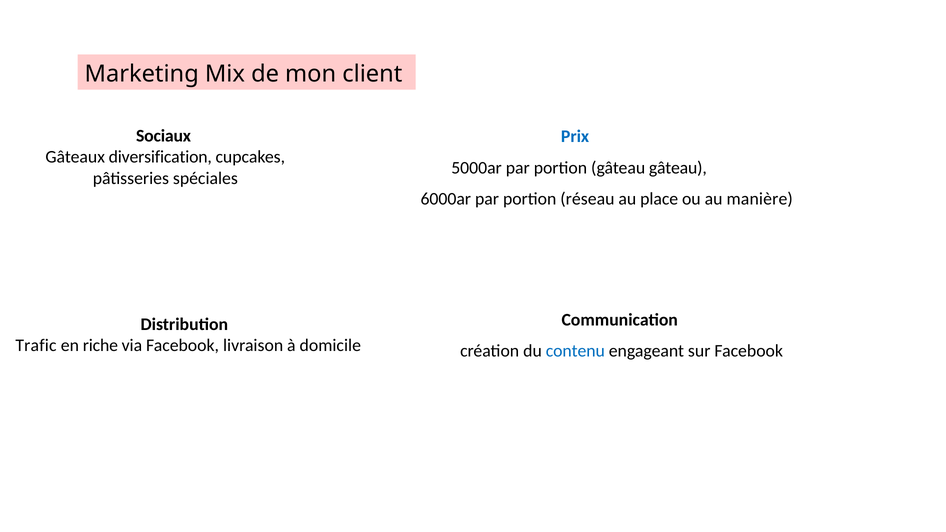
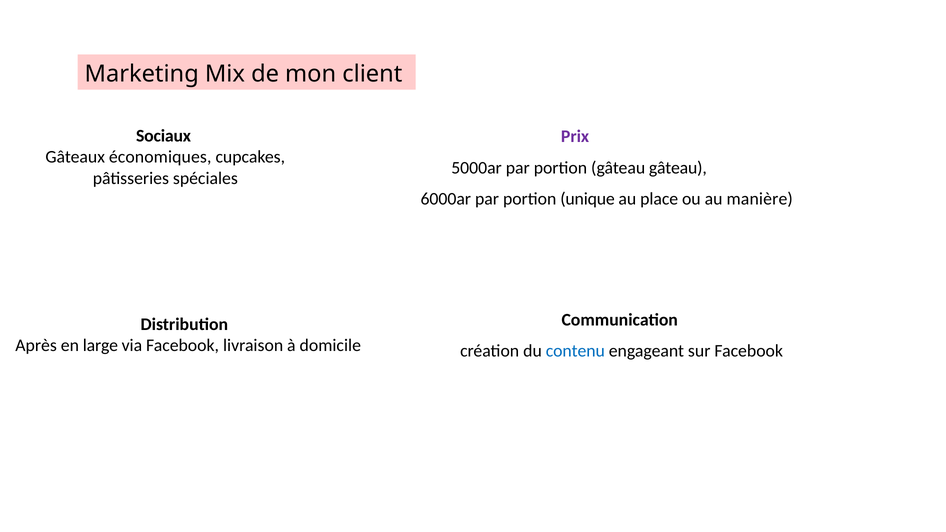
Prix colour: blue -> purple
diversification: diversification -> économiques
réseau: réseau -> unique
Trafic: Trafic -> Après
riche: riche -> large
